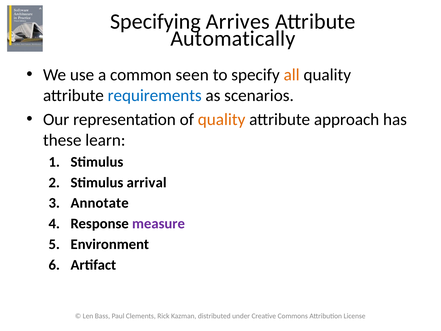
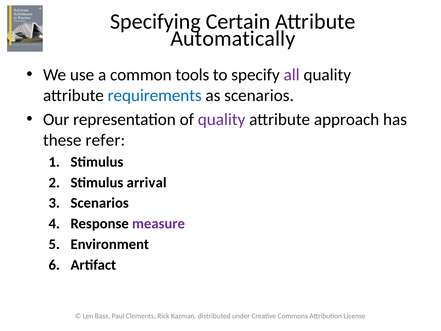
Arrives: Arrives -> Certain
seen: seen -> tools
all colour: orange -> purple
quality at (222, 119) colour: orange -> purple
learn: learn -> refer
Annotate at (100, 203): Annotate -> Scenarios
